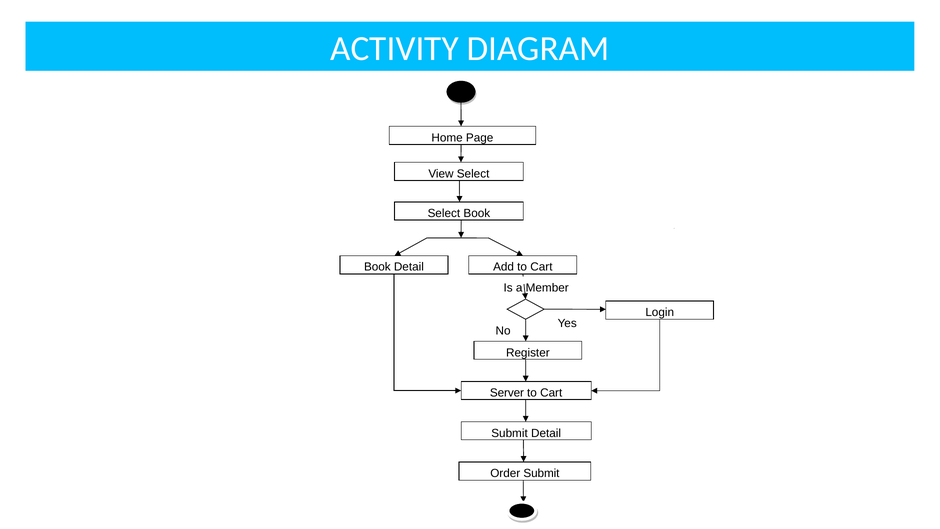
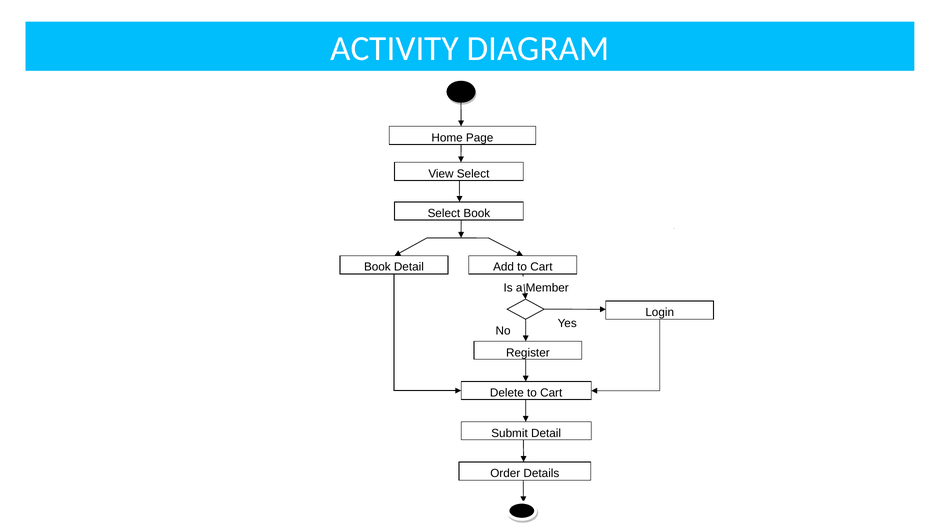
Server: Server -> Delete
Order Submit: Submit -> Details
